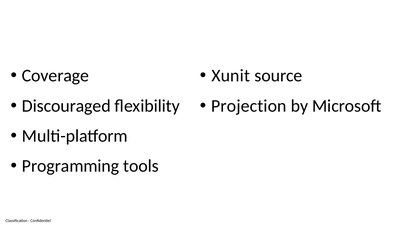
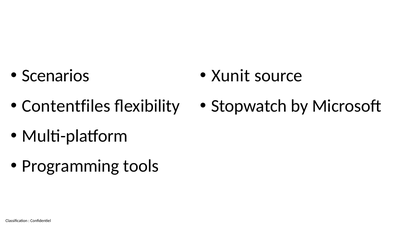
Coverage: Coverage -> Scenarios
Discouraged: Discouraged -> Contentfiles
Projection: Projection -> Stopwatch
